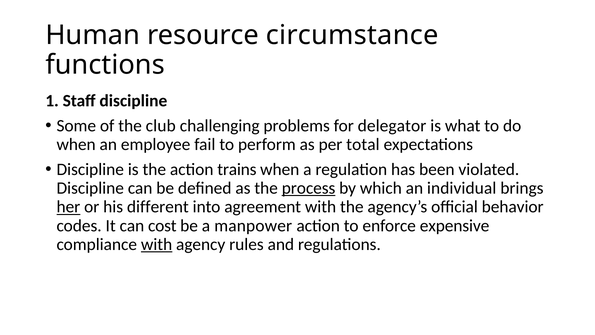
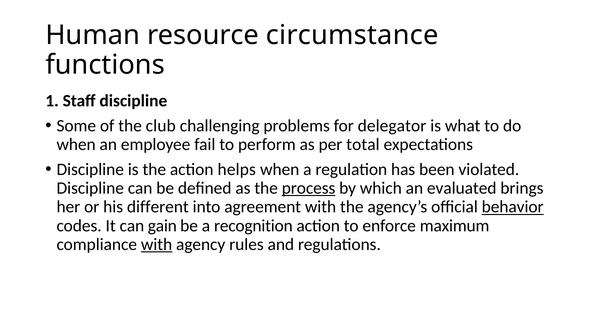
trains: trains -> helps
individual: individual -> evaluated
her underline: present -> none
behavior underline: none -> present
cost: cost -> gain
manpower: manpower -> recognition
expensive: expensive -> maximum
